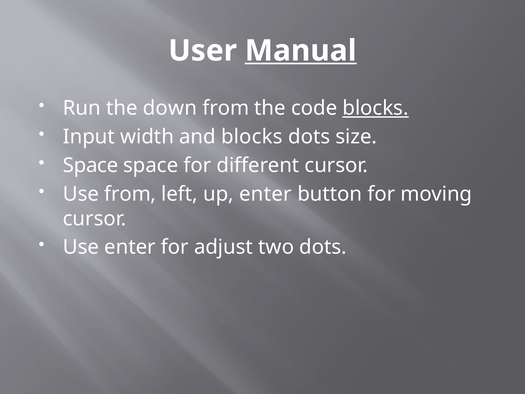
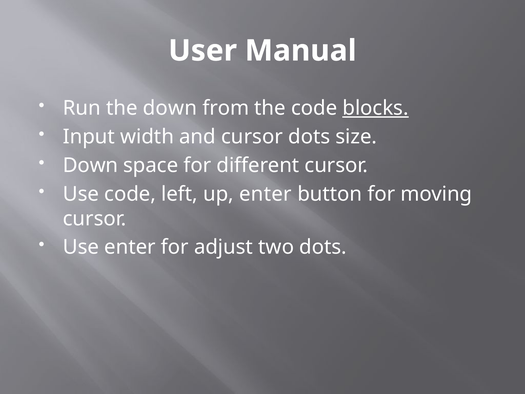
Manual underline: present -> none
and blocks: blocks -> cursor
Space at (91, 165): Space -> Down
Use from: from -> code
